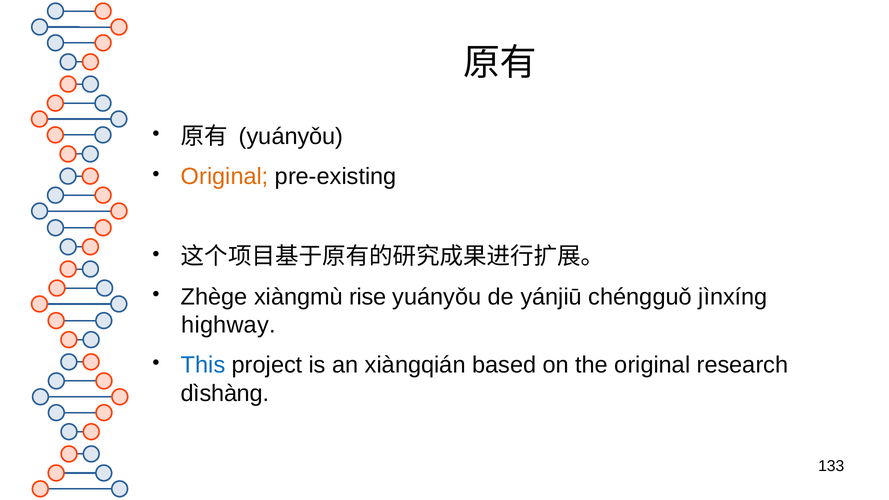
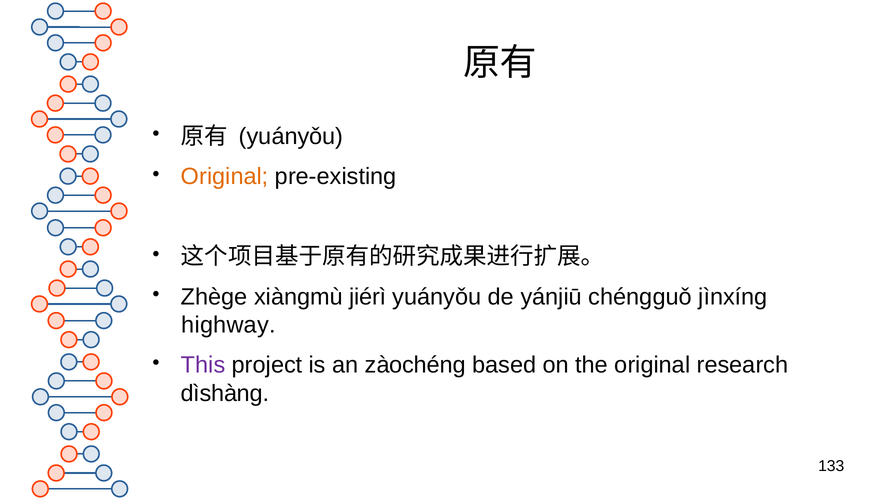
rise: rise -> jiérì
This colour: blue -> purple
xiàngqián: xiàngqián -> zàochéng
